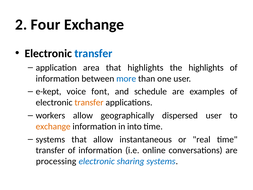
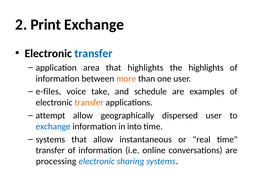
Four: Four -> Print
more colour: blue -> orange
e-kept: e-kept -> e-files
font: font -> take
workers: workers -> attempt
exchange at (53, 126) colour: orange -> blue
